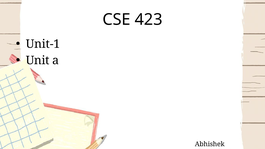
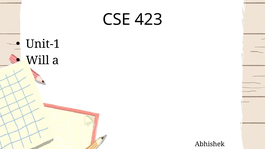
Unit: Unit -> Will
